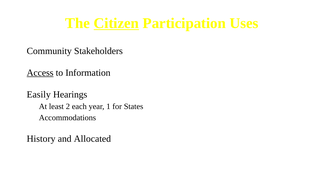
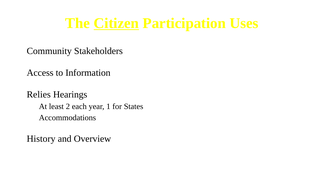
Access underline: present -> none
Easily: Easily -> Relies
Allocated: Allocated -> Overview
